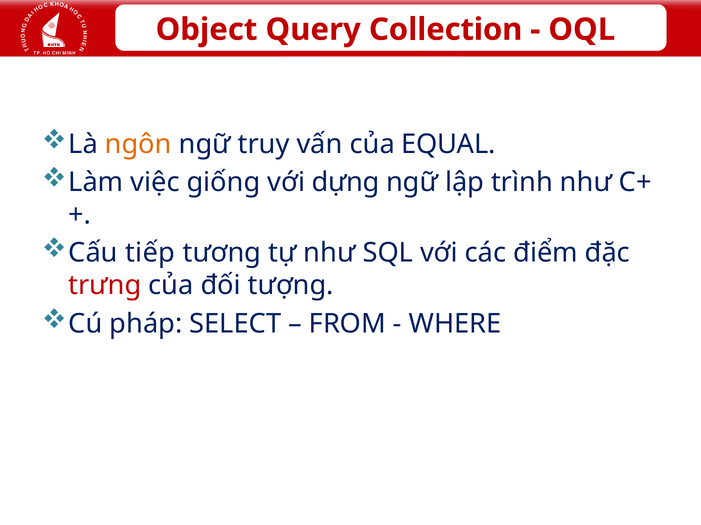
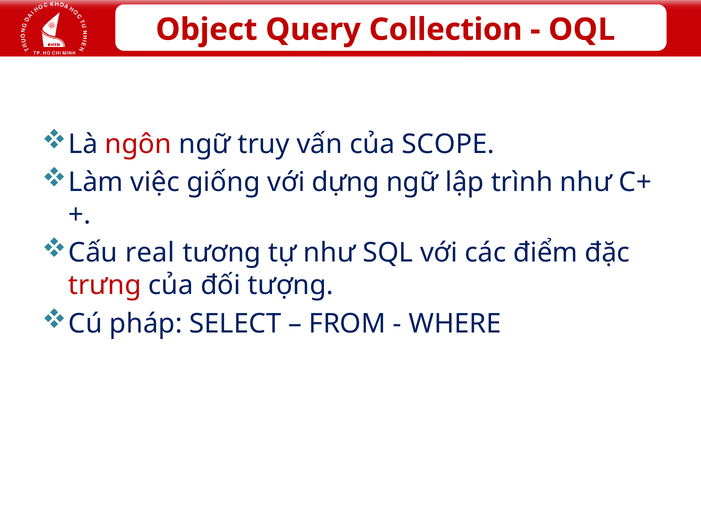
ngôn colour: orange -> red
EQUAL: EQUAL -> SCOPE
tiếp: tiếp -> real
